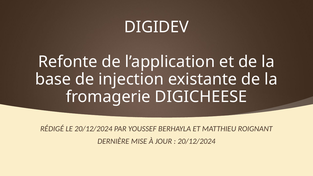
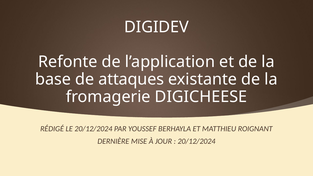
injection: injection -> attaques
